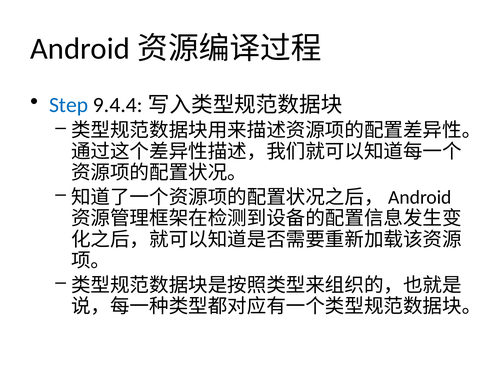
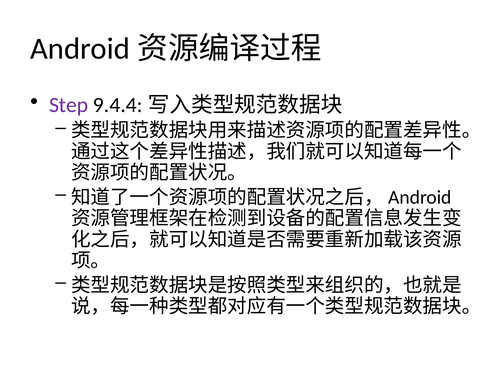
Step colour: blue -> purple
